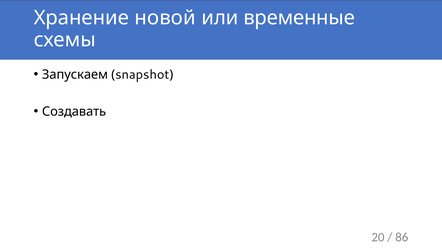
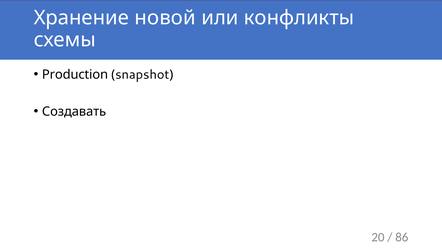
временные: временные -> конфликты
Запускаем: Запускаем -> Production
